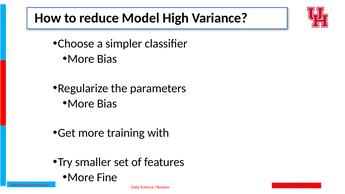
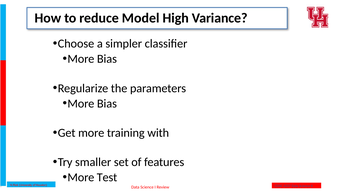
Fine: Fine -> Test
